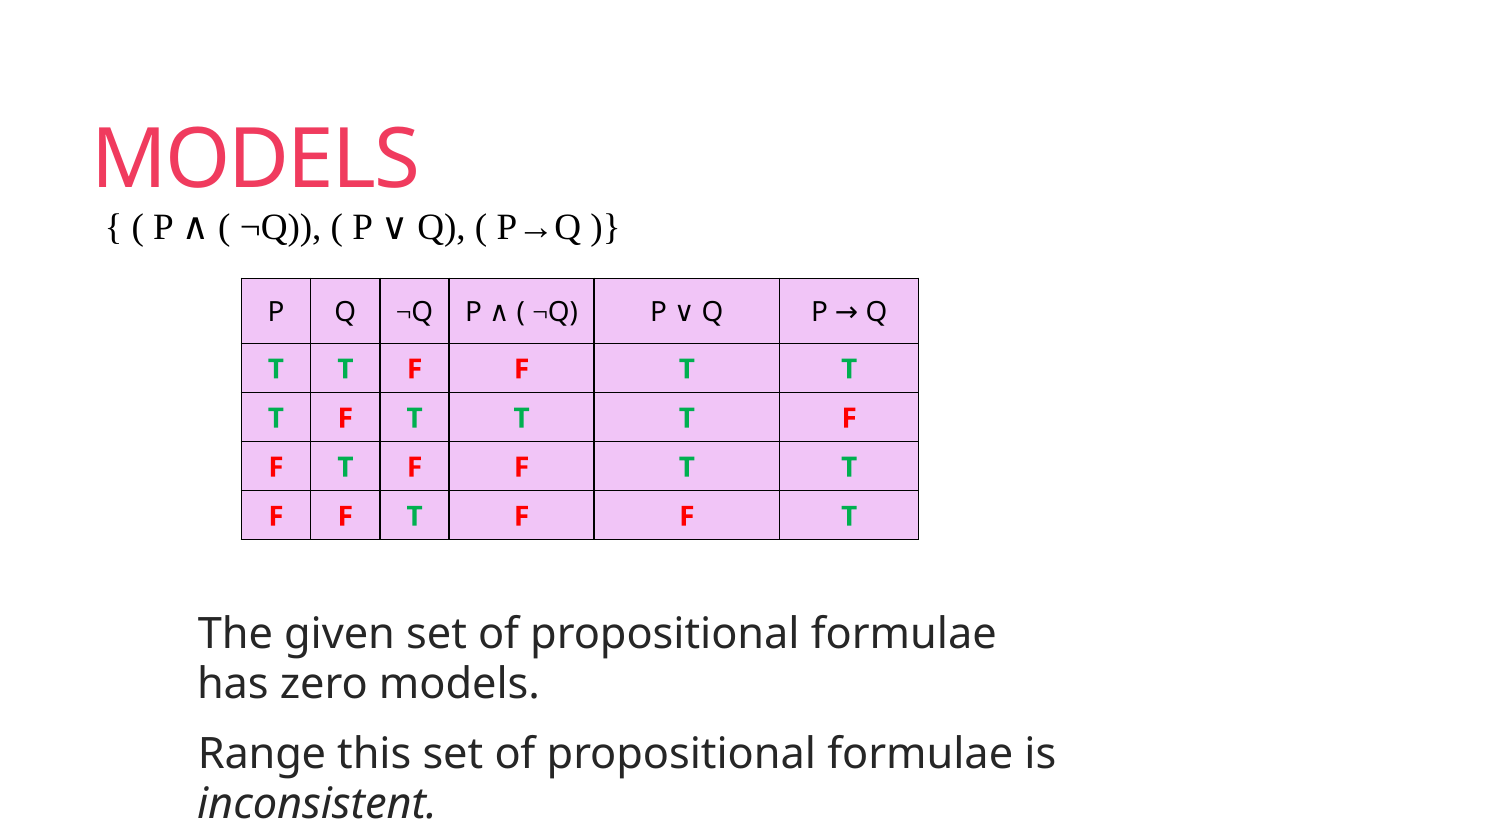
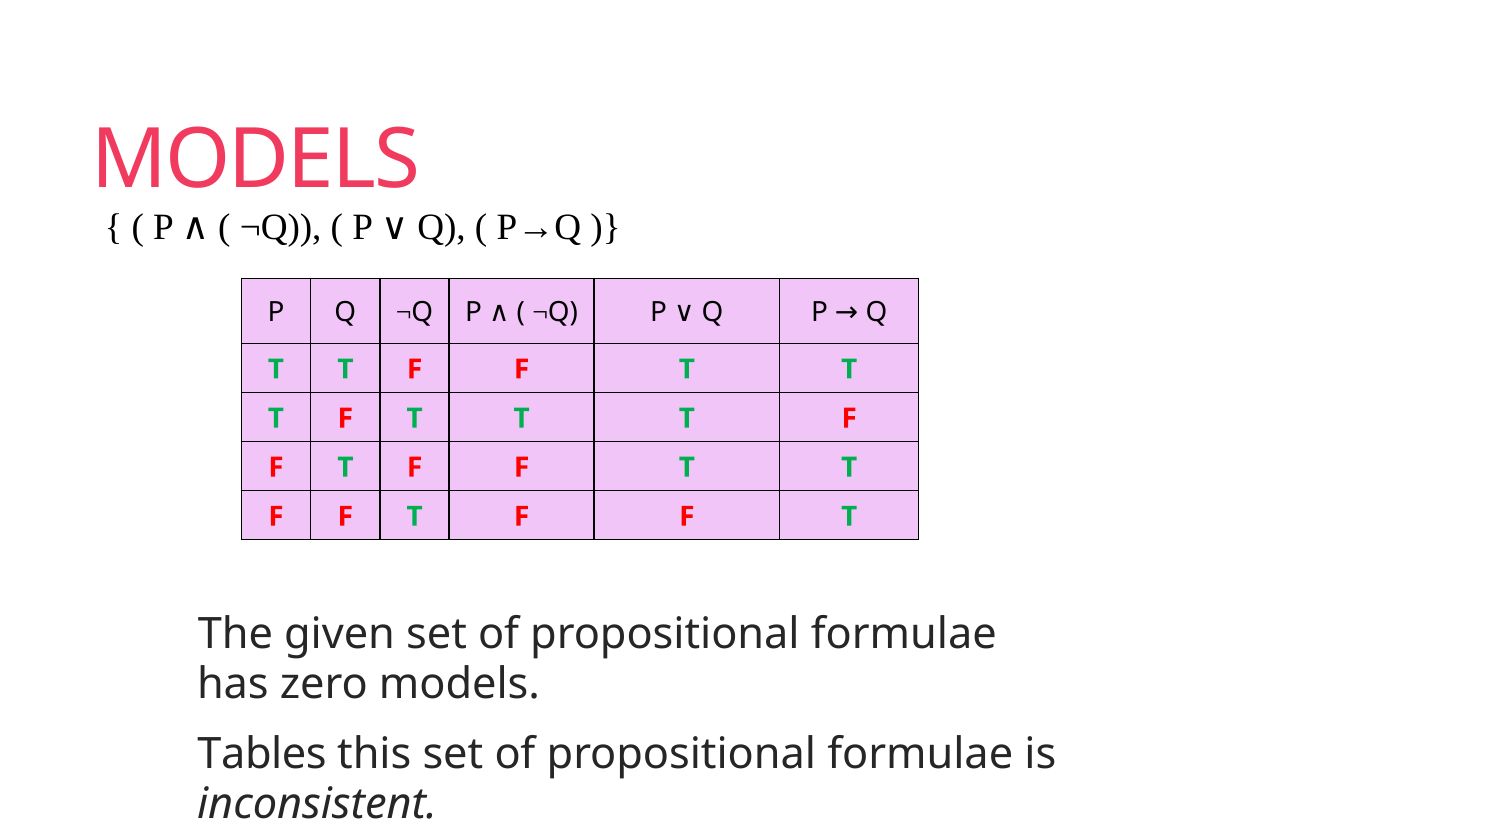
Range: Range -> Tables
